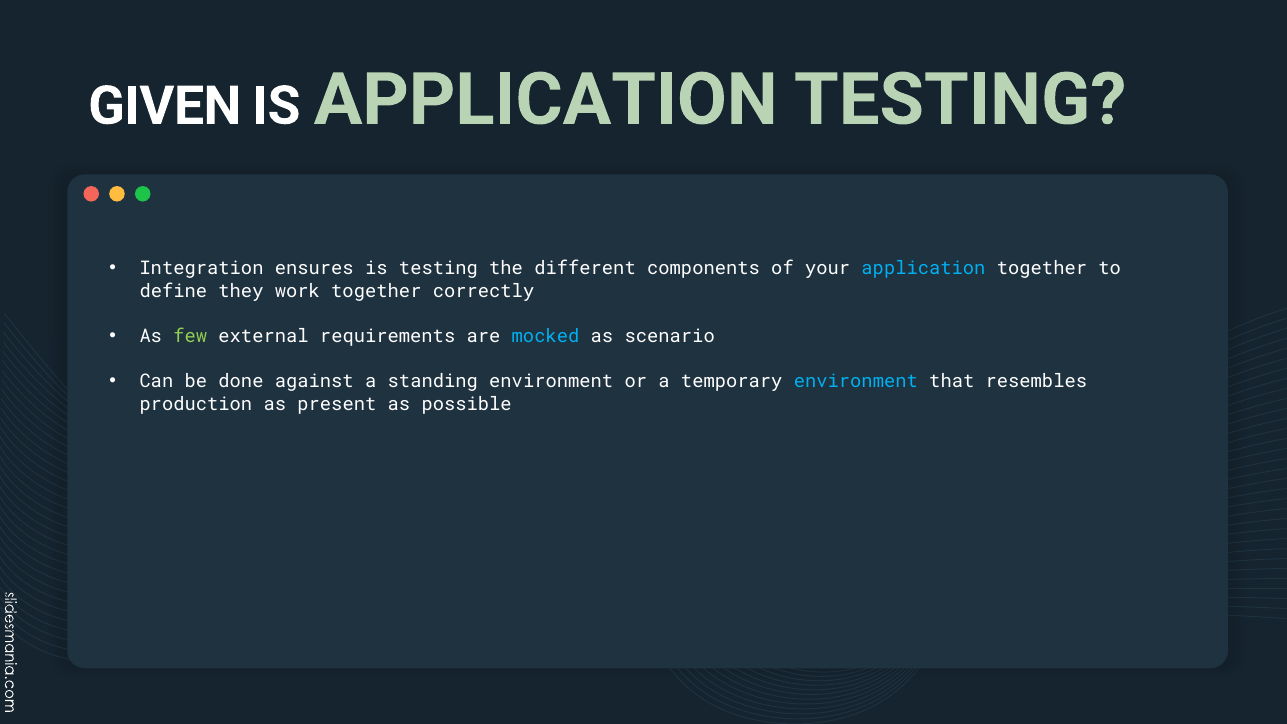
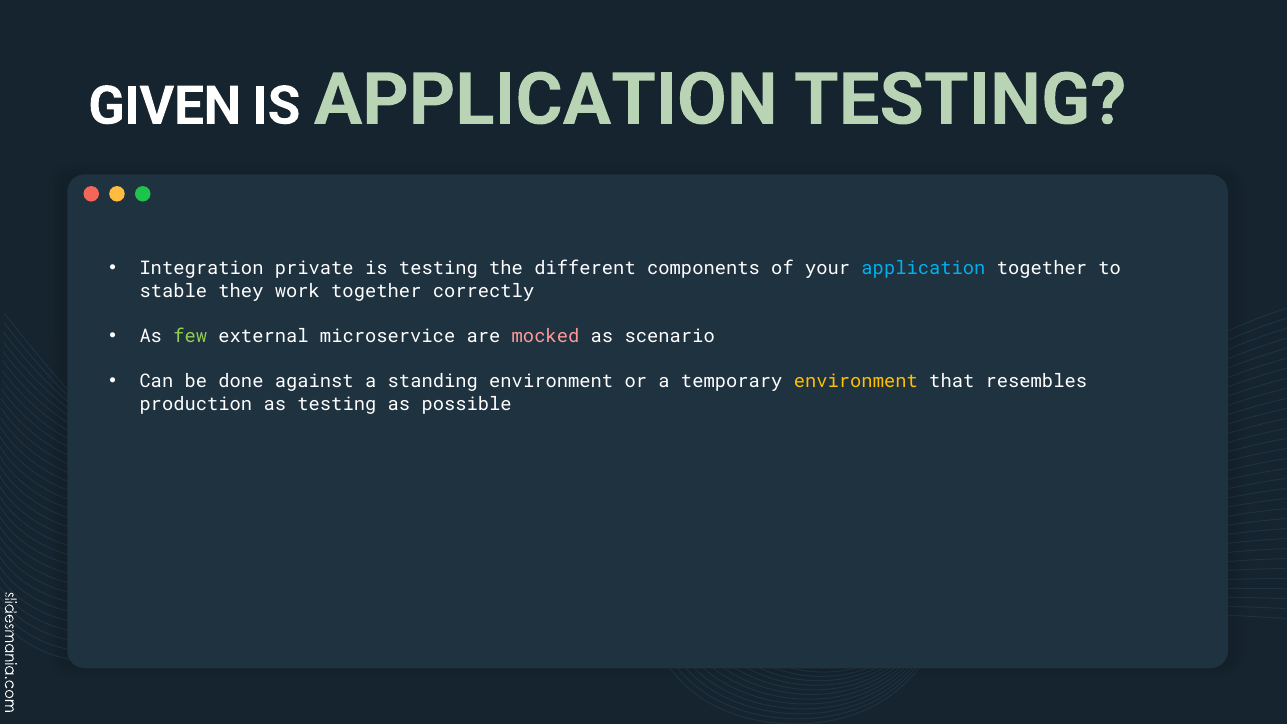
ensures: ensures -> private
define: define -> stable
requirements: requirements -> microservice
mocked colour: light blue -> pink
environment at (856, 381) colour: light blue -> yellow
as present: present -> testing
